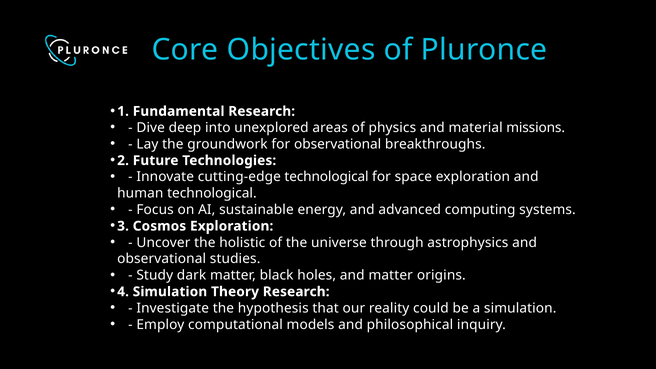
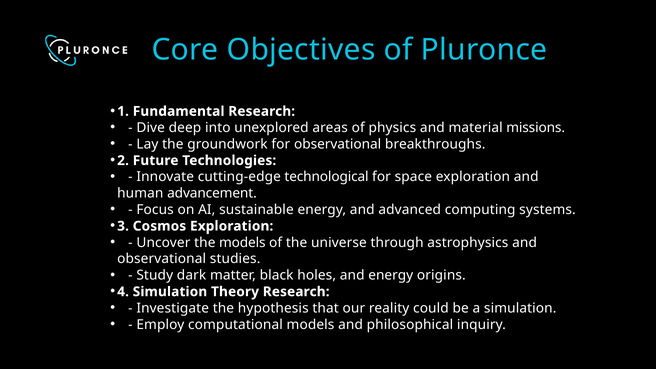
human technological: technological -> advancement
the holistic: holistic -> models
and matter: matter -> energy
